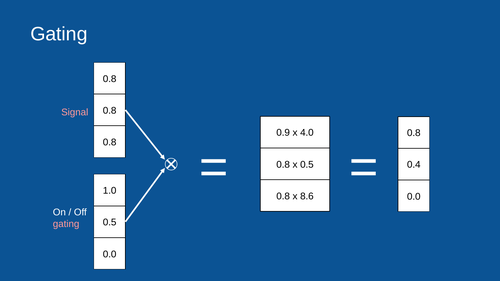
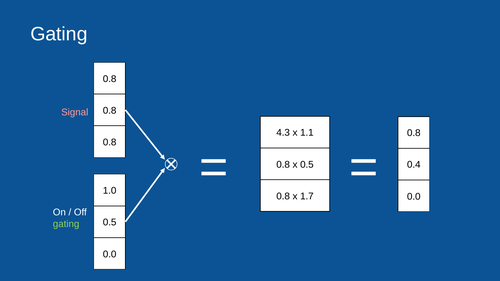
0.9: 0.9 -> 4.3
4.0: 4.0 -> 1.1
8.6: 8.6 -> 1.7
gating at (66, 224) colour: pink -> light green
